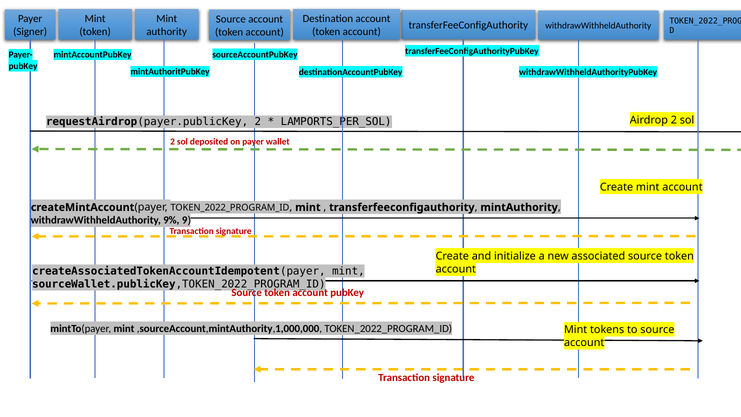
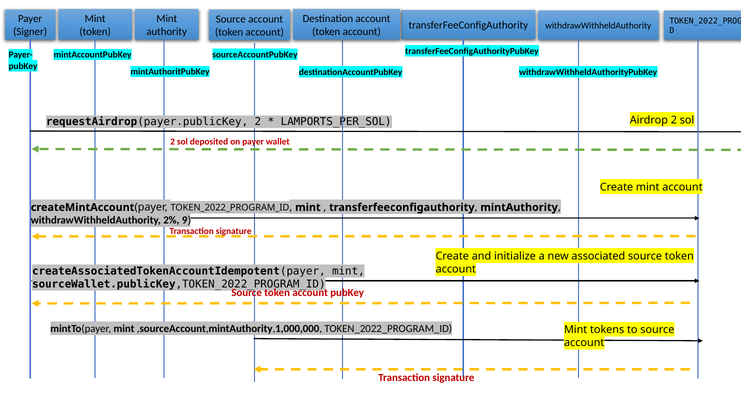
9%: 9% -> 2%
